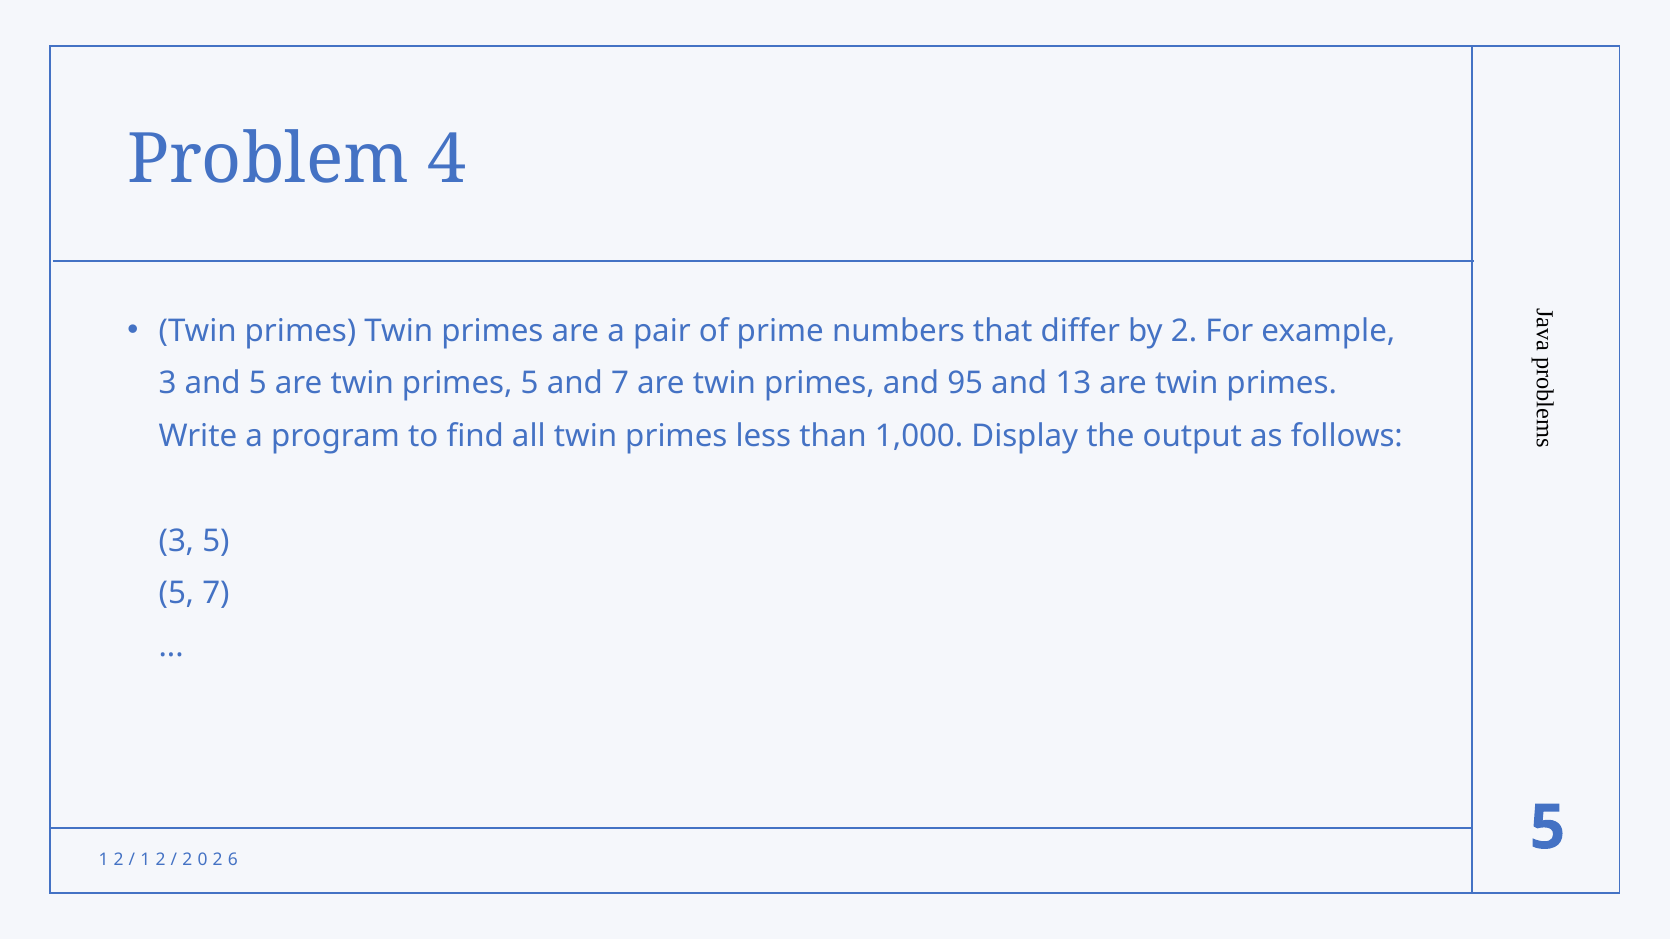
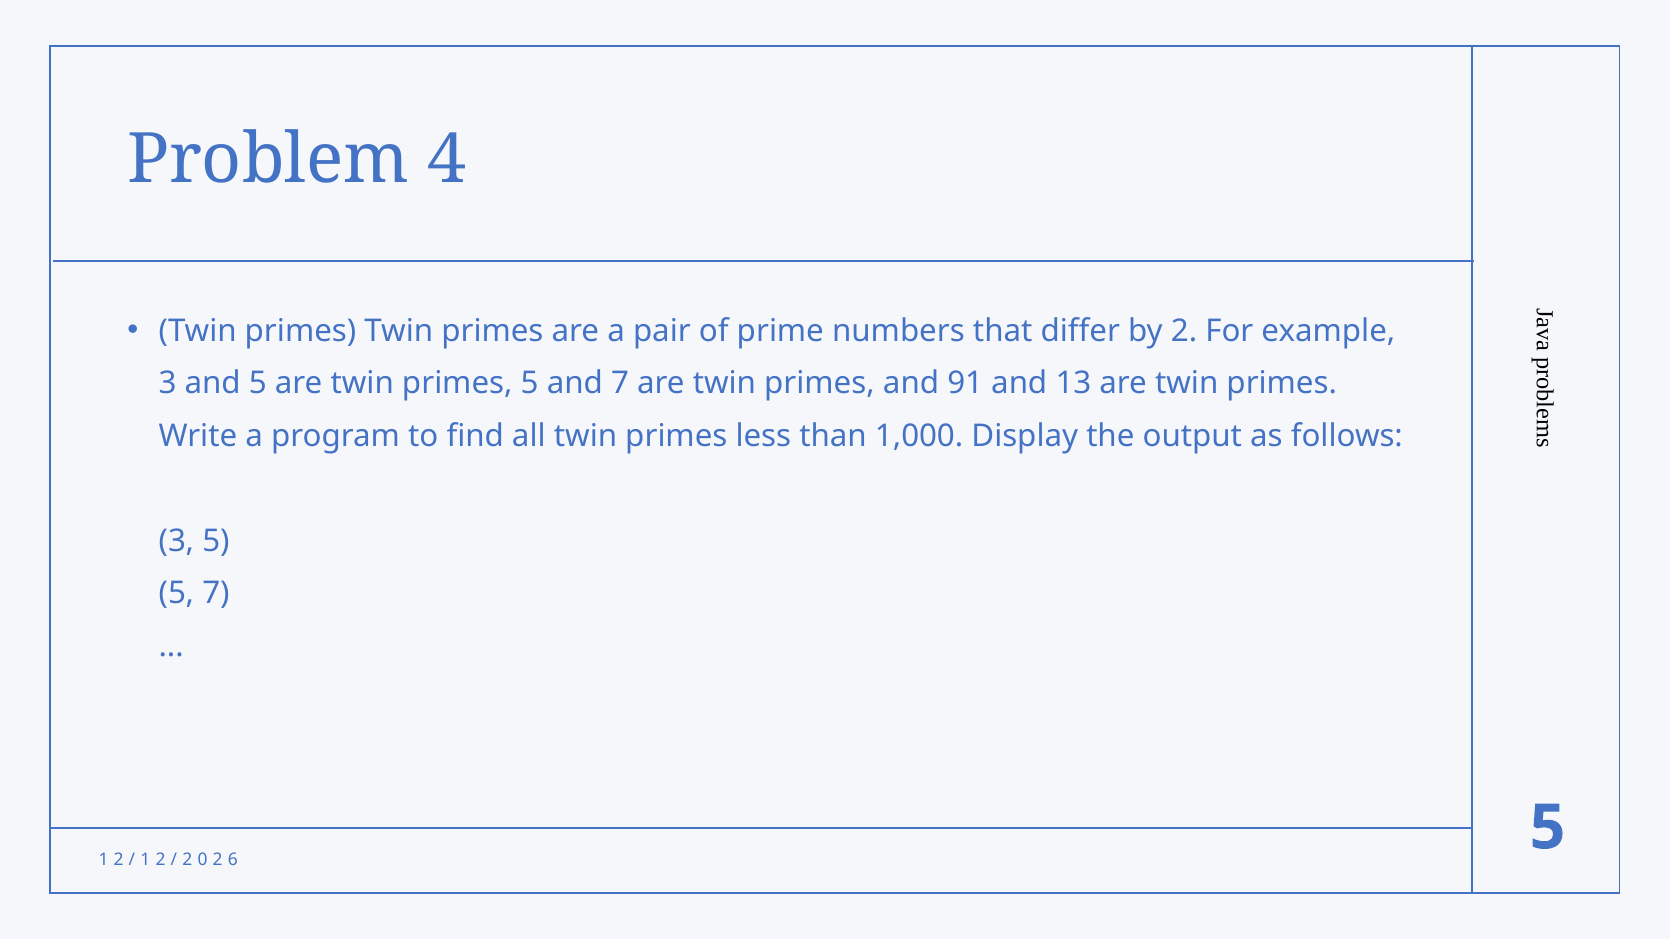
95: 95 -> 91
